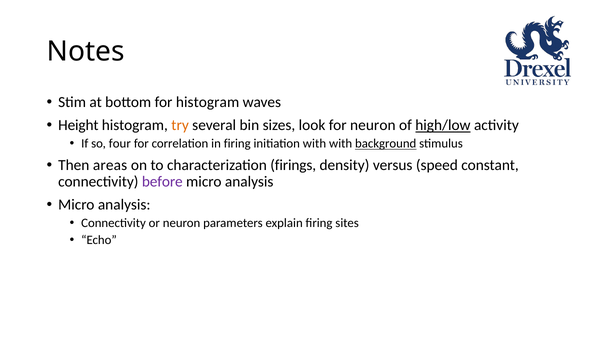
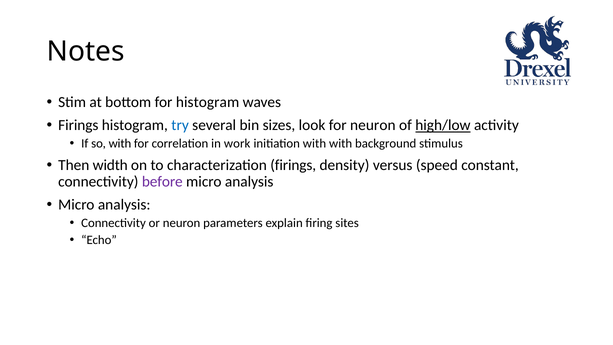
Height at (78, 125): Height -> Firings
try colour: orange -> blue
so four: four -> with
in firing: firing -> work
background underline: present -> none
areas: areas -> width
